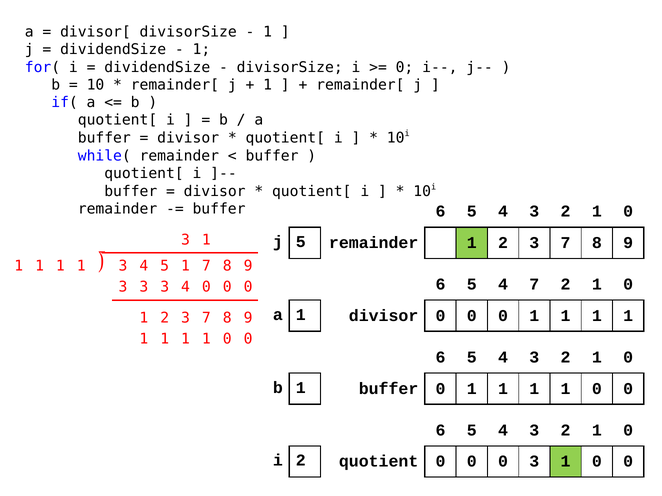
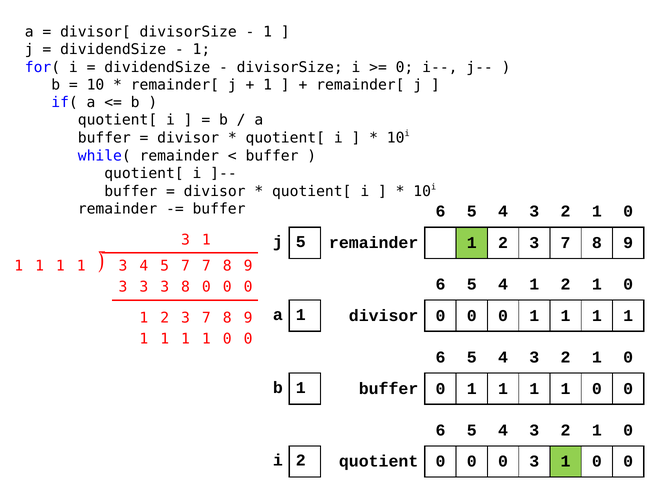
5 1: 1 -> 7
3 3 4: 4 -> 8
4 7: 7 -> 1
